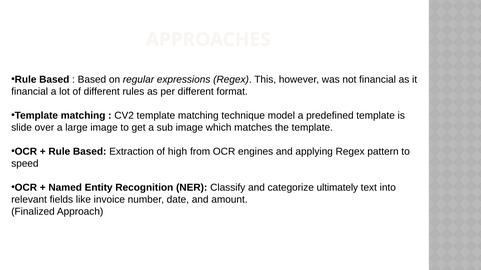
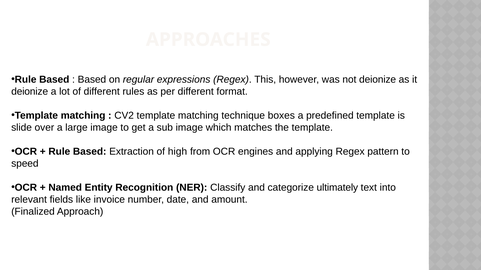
not financial: financial -> deionize
financial at (30, 92): financial -> deionize
model: model -> boxes
